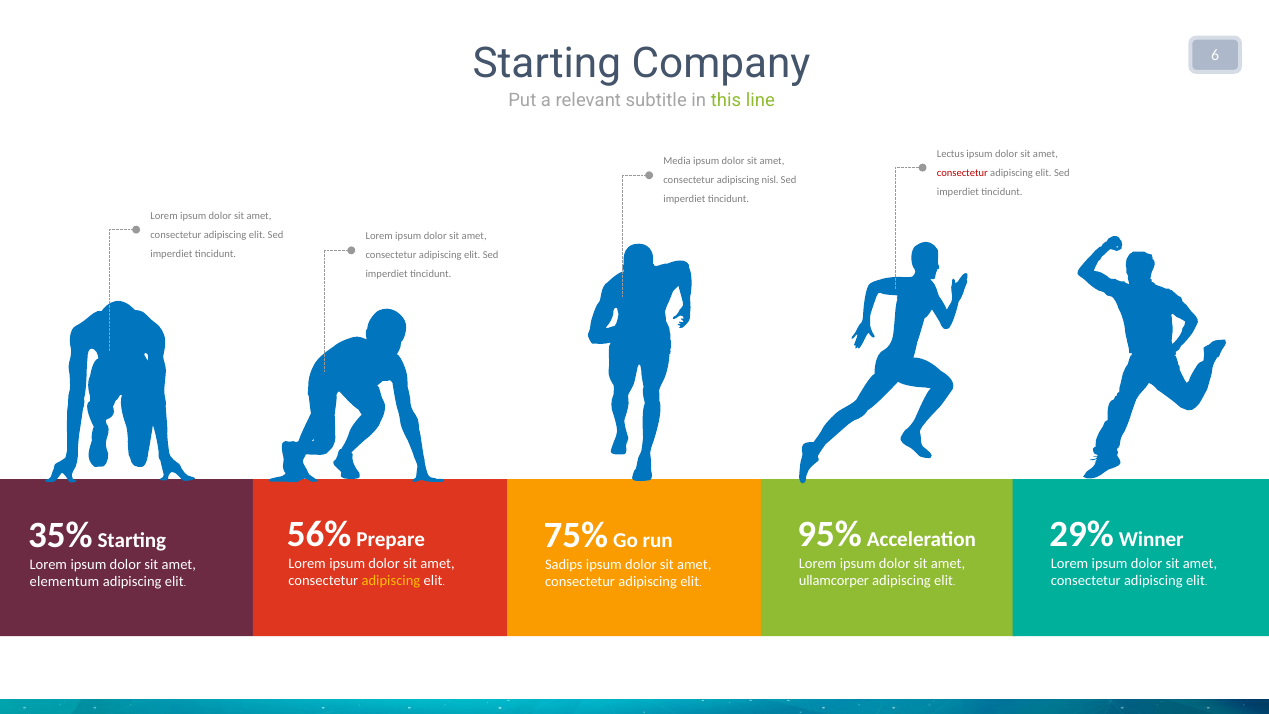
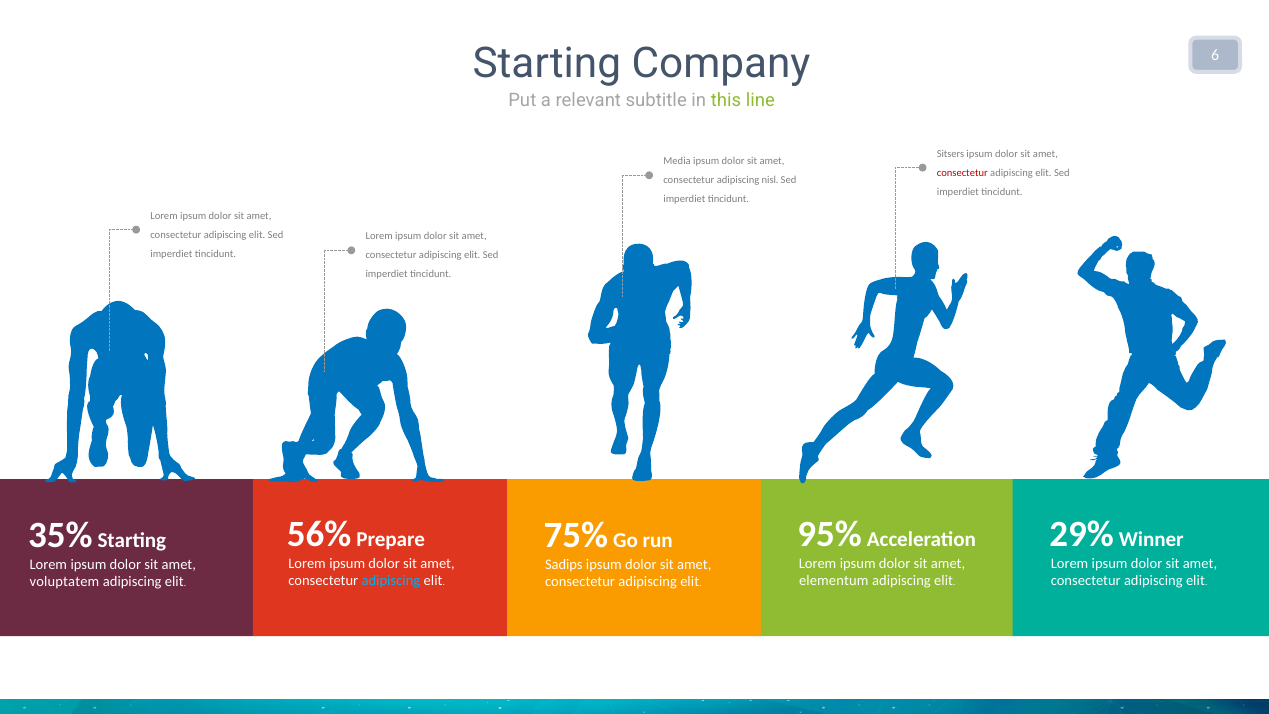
Lectus: Lectus -> Sitsers
adipiscing at (391, 581) colour: yellow -> light blue
ullamcorper: ullamcorper -> elementum
elementum: elementum -> voluptatem
